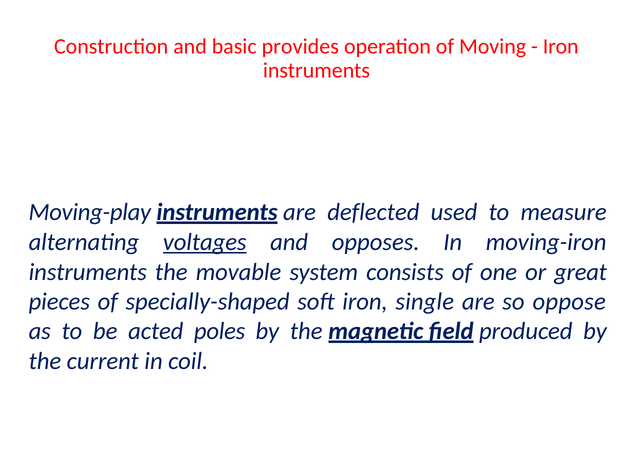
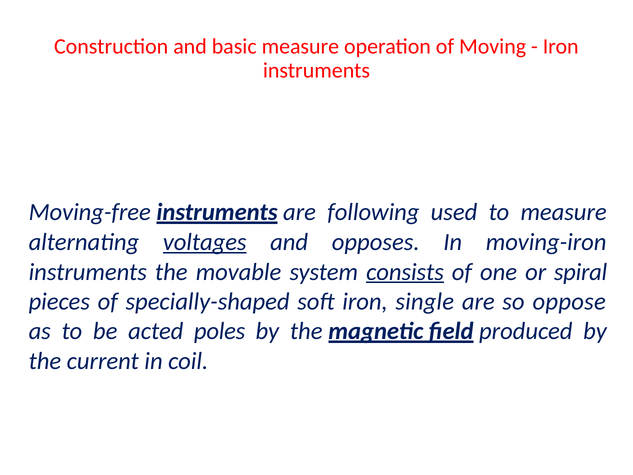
basic provides: provides -> measure
Moving-play: Moving-play -> Moving-free
deflected: deflected -> following
consists underline: none -> present
great: great -> spiral
